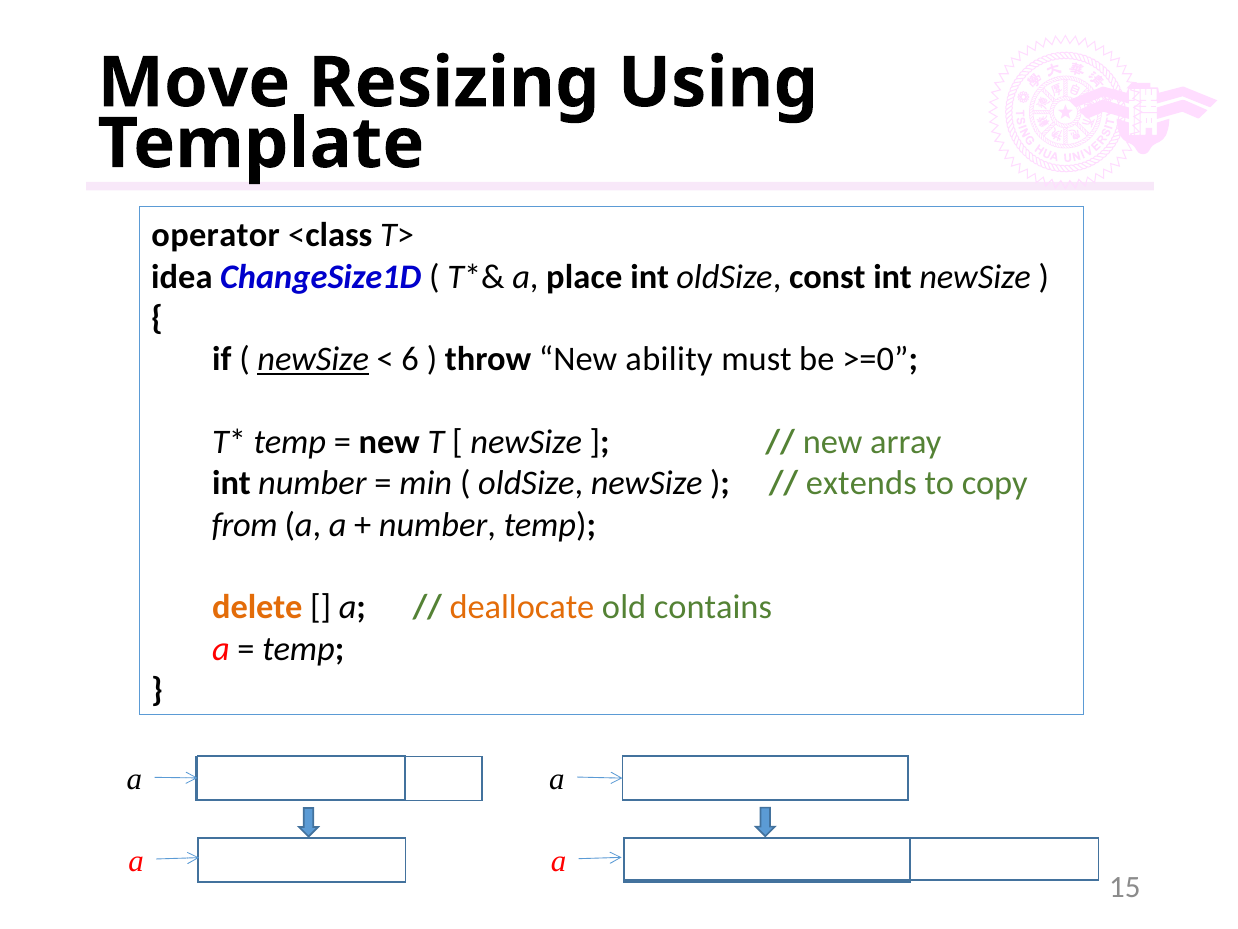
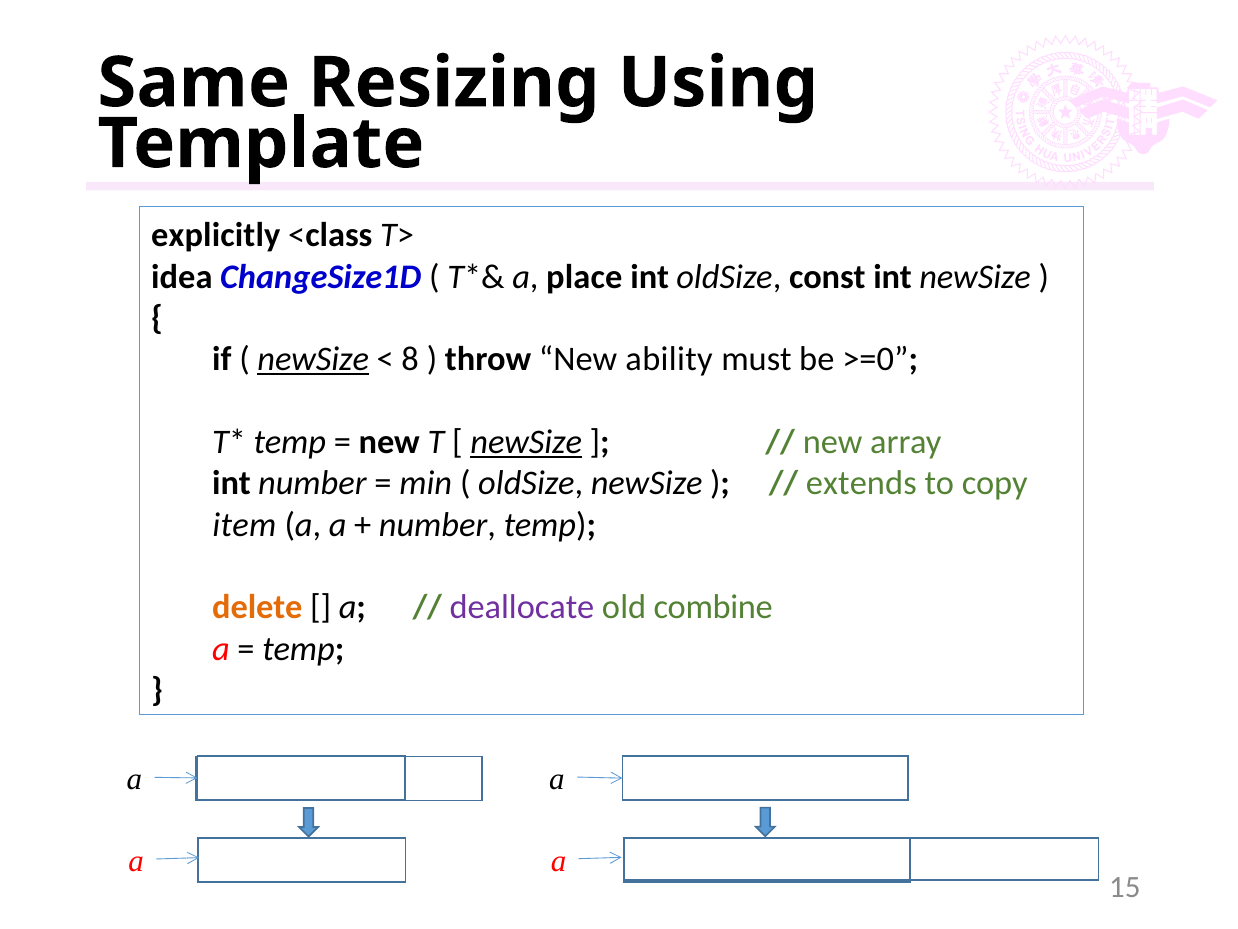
Move: Move -> Same
operator: operator -> explicitly
6: 6 -> 8
newSize at (526, 442) underline: none -> present
from: from -> item
deallocate colour: orange -> purple
contains: contains -> combine
